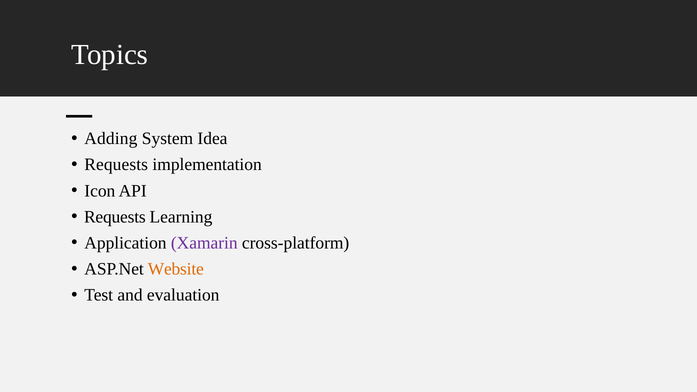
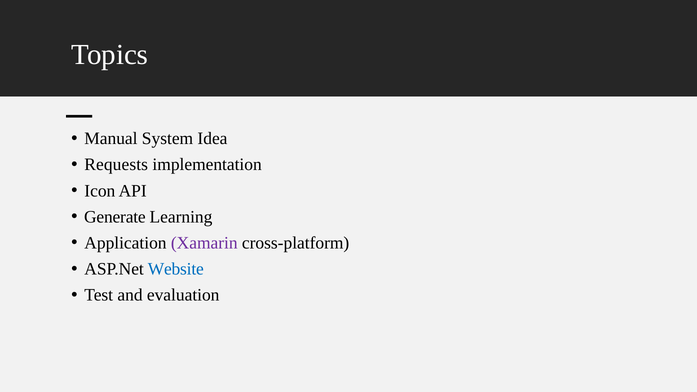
Adding: Adding -> Manual
Requests at (115, 217): Requests -> Generate
Website colour: orange -> blue
